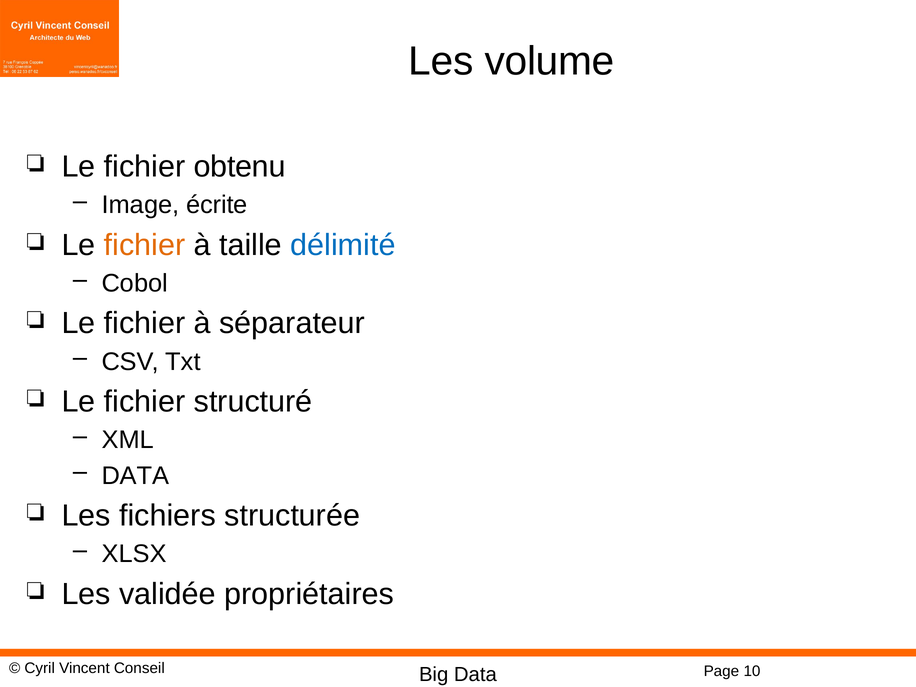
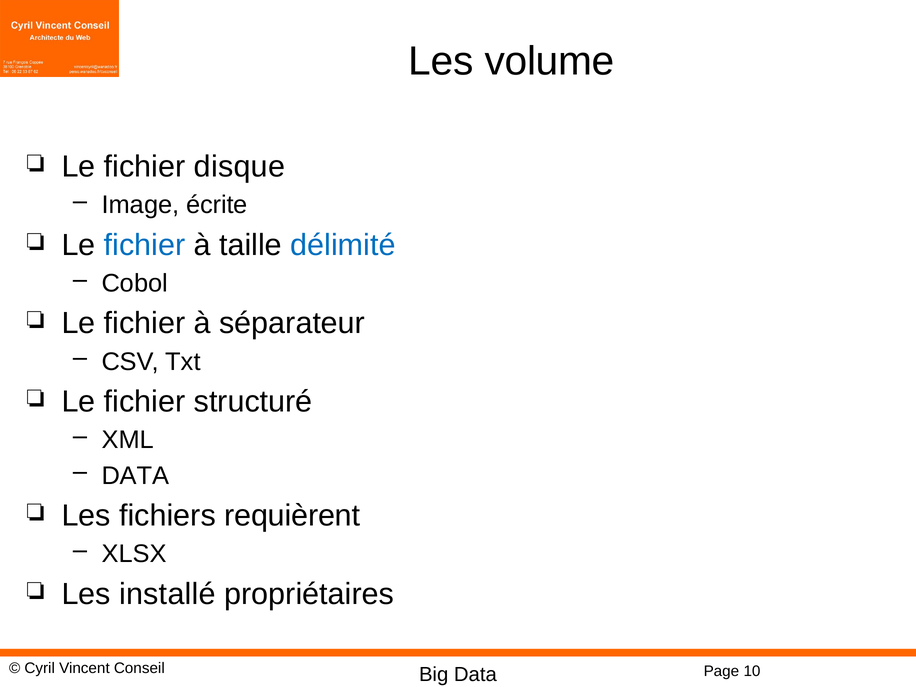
obtenu: obtenu -> disque
fichier at (145, 245) colour: orange -> blue
structurée: structurée -> requièrent
validée: validée -> installé
